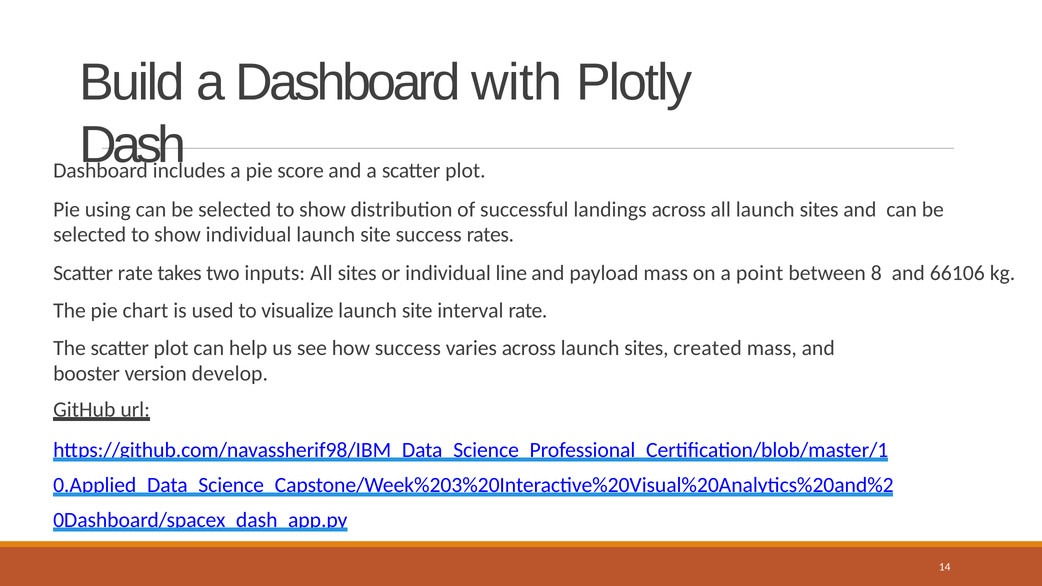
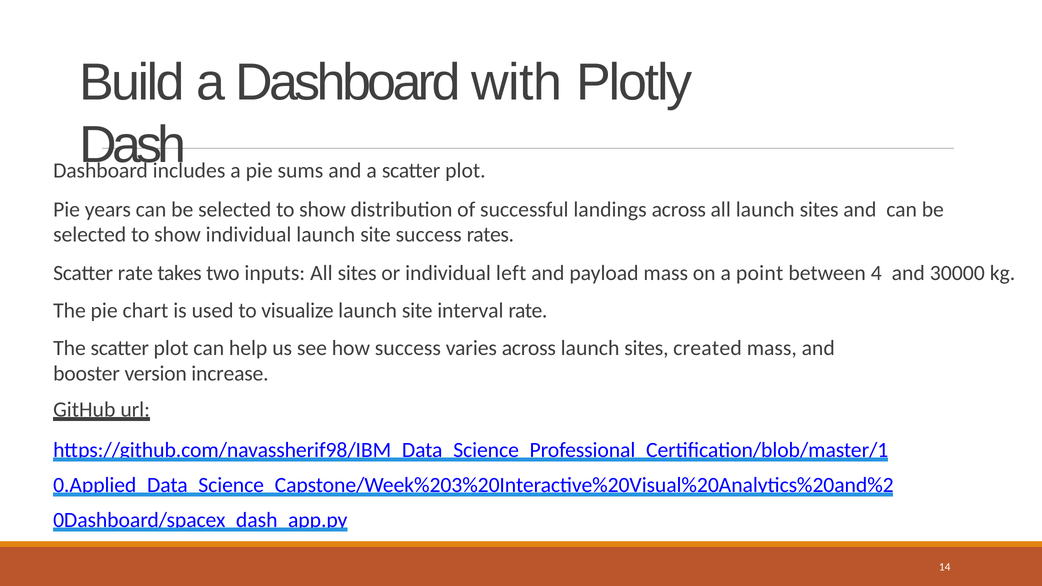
score: score -> sums
using: using -> years
line: line -> left
8: 8 -> 4
66106: 66106 -> 30000
develop: develop -> increase
